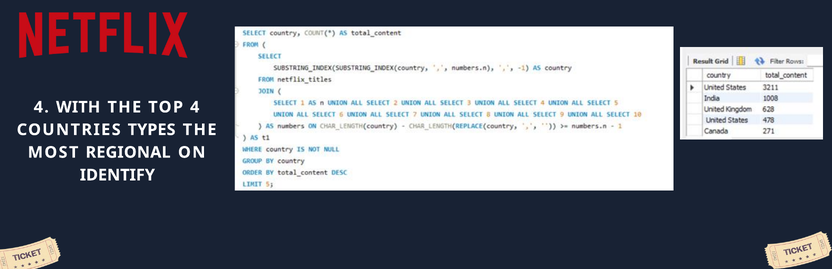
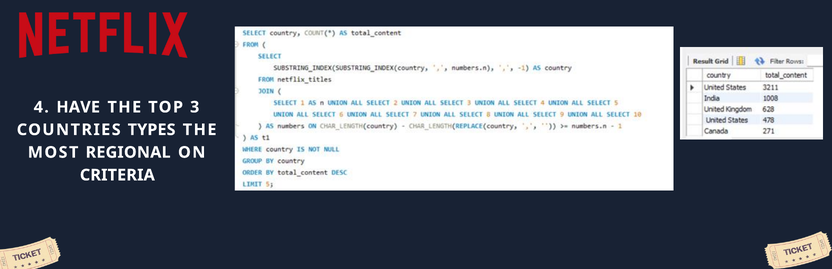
WITH: WITH -> HAVE
TOP 4: 4 -> 3
IDENTIFY: IDENTIFY -> CRITERIA
